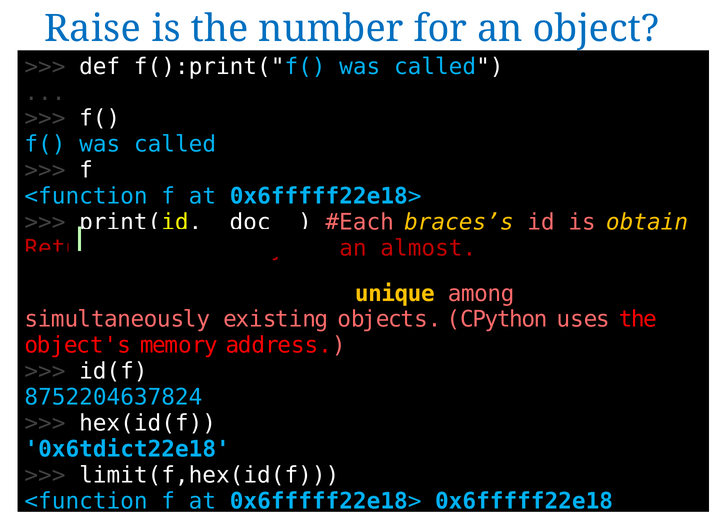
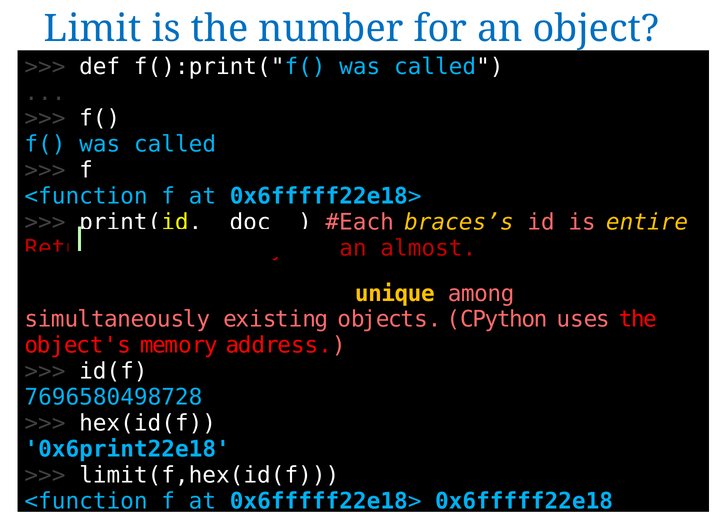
Raise: Raise -> Limit
obtain: obtain -> entire
8752204637824: 8752204637824 -> 7696580498728
0x6tdict22e18: 0x6tdict22e18 -> 0x6print22e18
